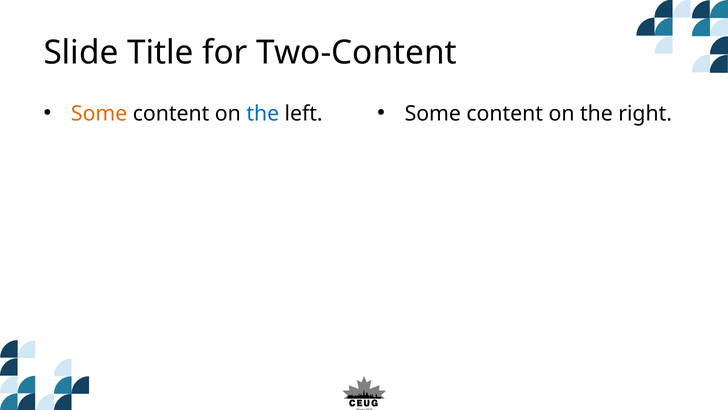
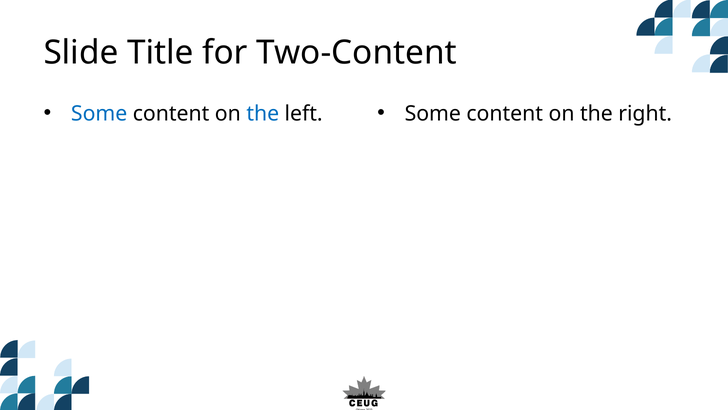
Some at (99, 113) colour: orange -> blue
